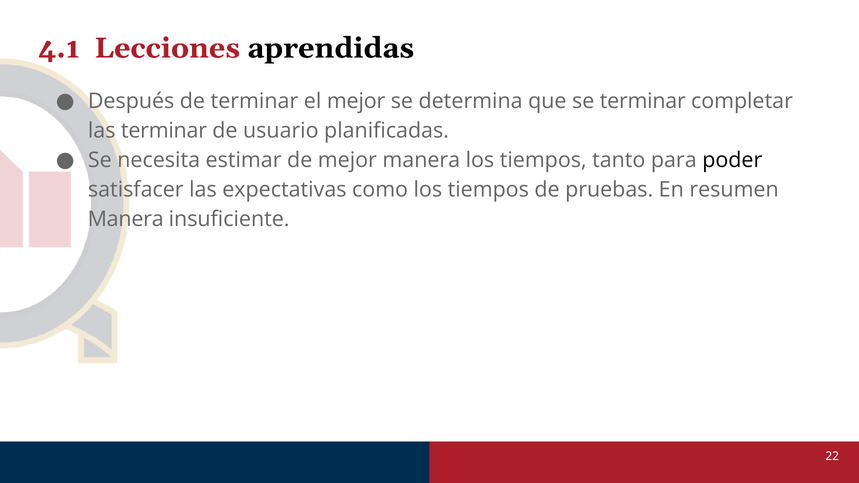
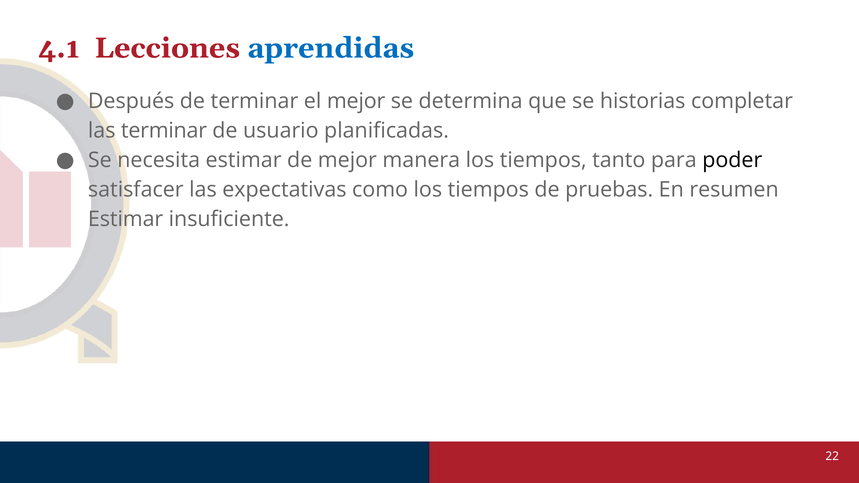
aprendidas colour: black -> blue
se terminar: terminar -> historias
Manera at (126, 219): Manera -> Estimar
